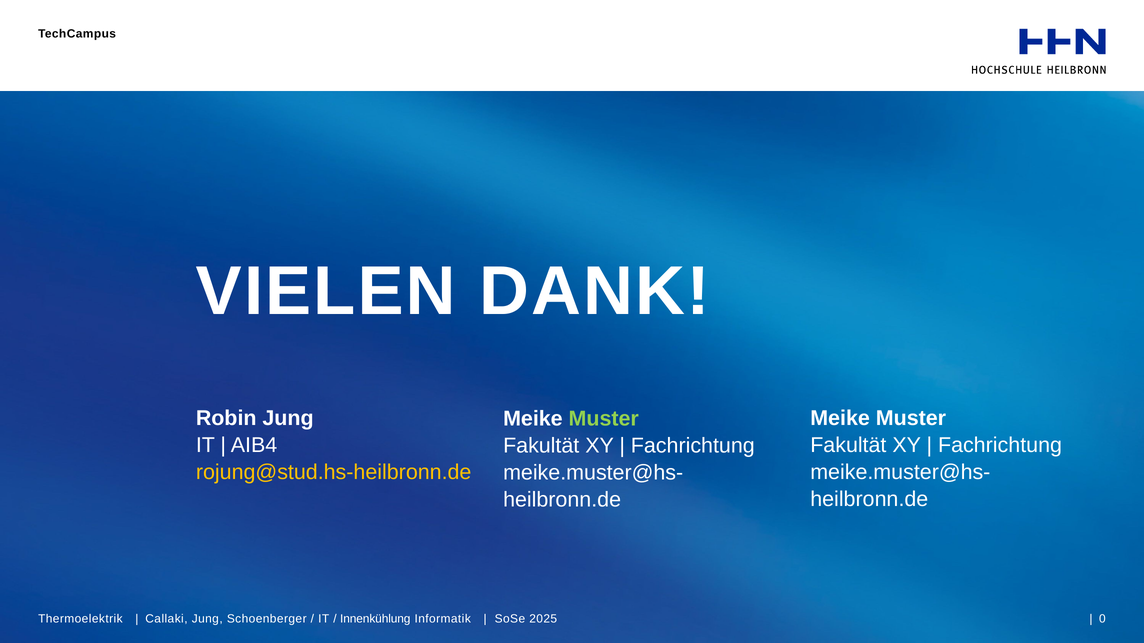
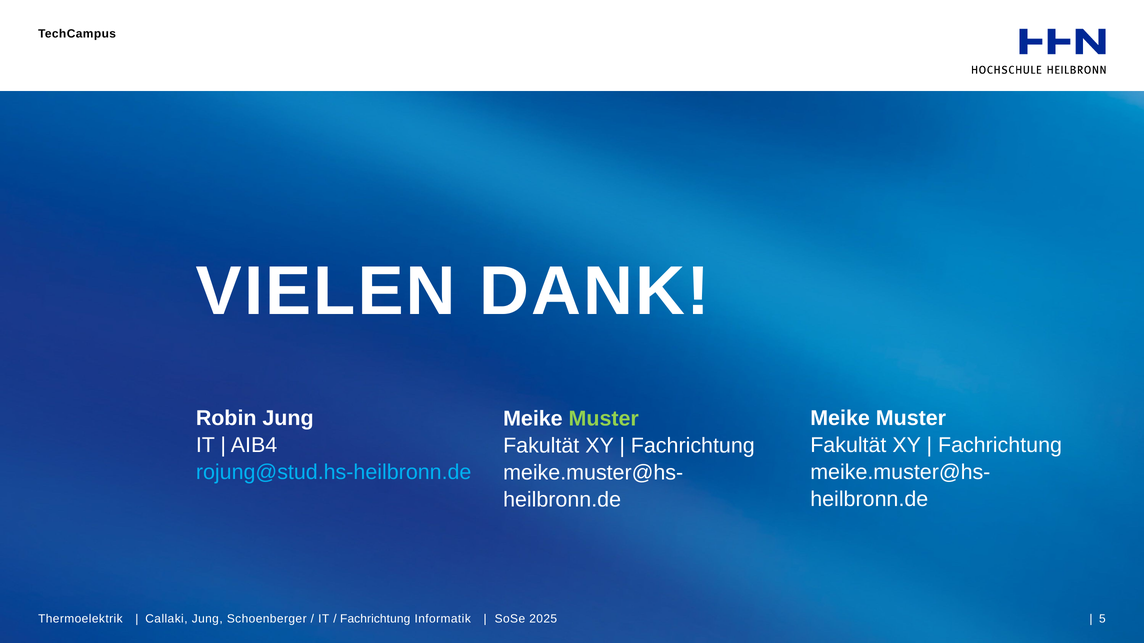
rojung@stud.hs-heilbronn.de colour: yellow -> light blue
Innenkühlung at (375, 619): Innenkühlung -> Fachrichtung
0: 0 -> 5
